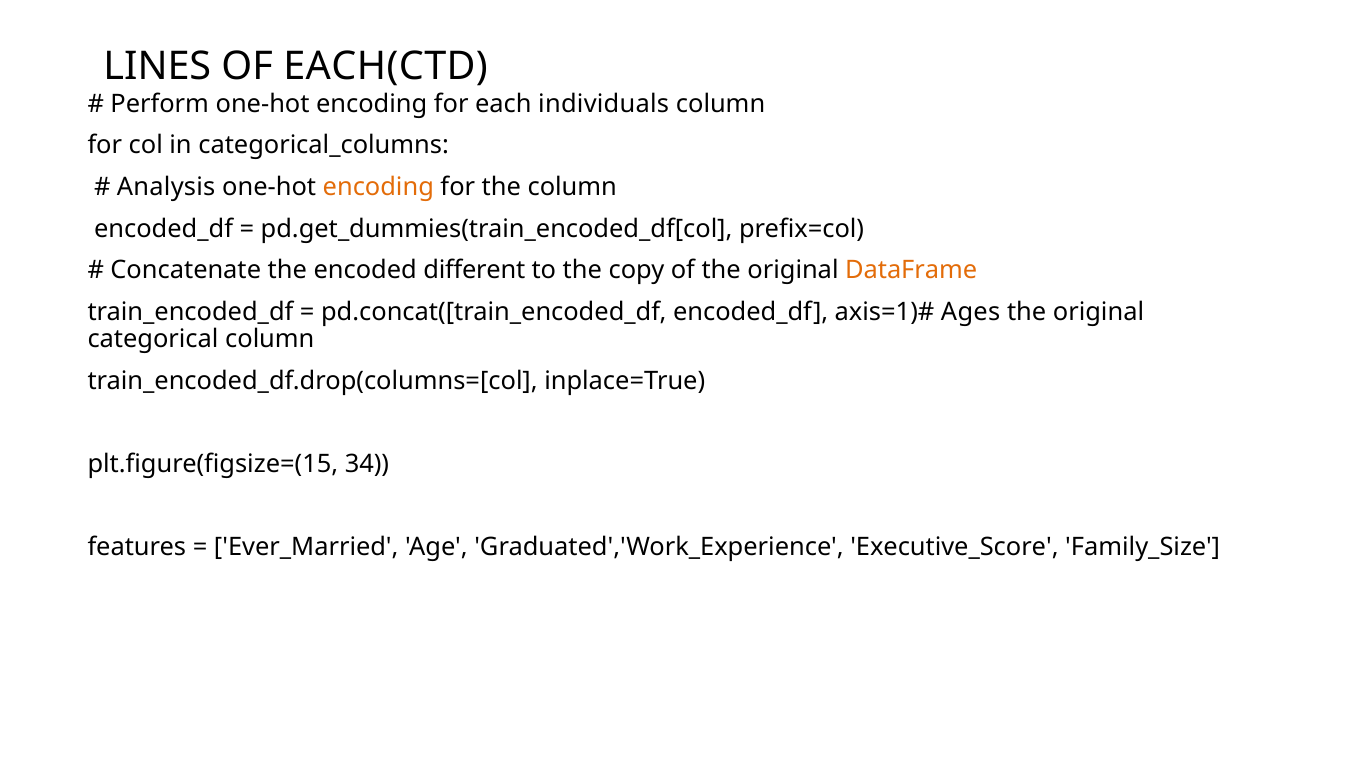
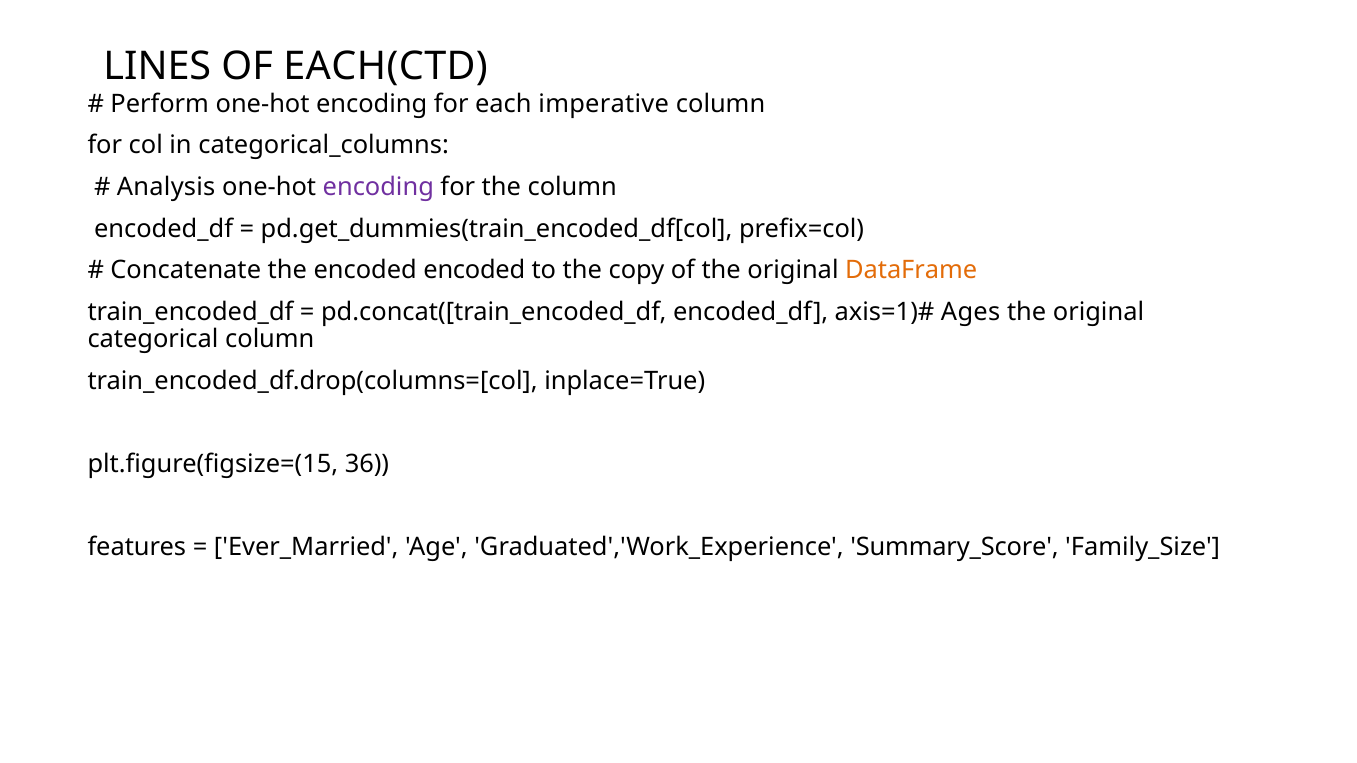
individuals: individuals -> imperative
encoding at (378, 187) colour: orange -> purple
encoded different: different -> encoded
34: 34 -> 36
Executive_Score: Executive_Score -> Summary_Score
